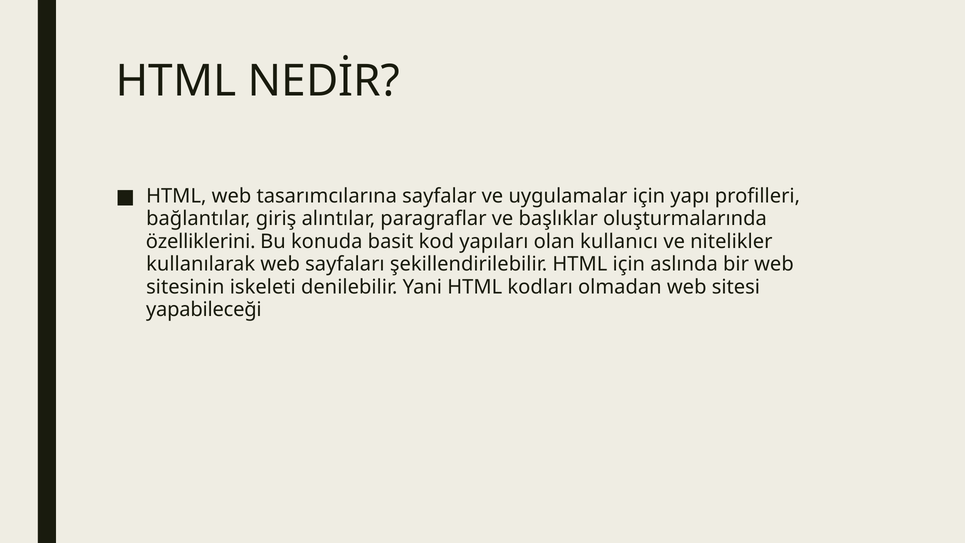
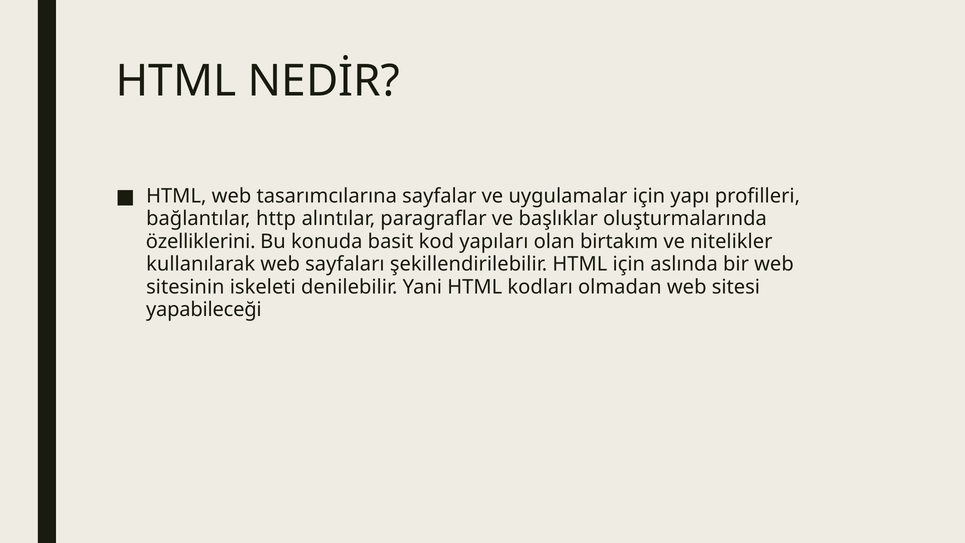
giriş: giriş -> http
kullanıcı: kullanıcı -> birtakım
